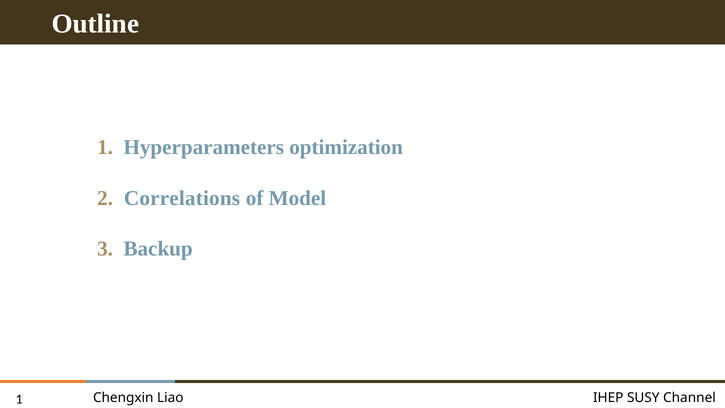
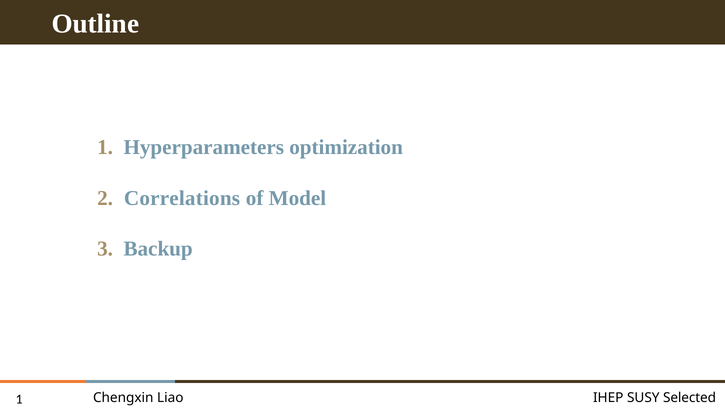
Channel: Channel -> Selected
